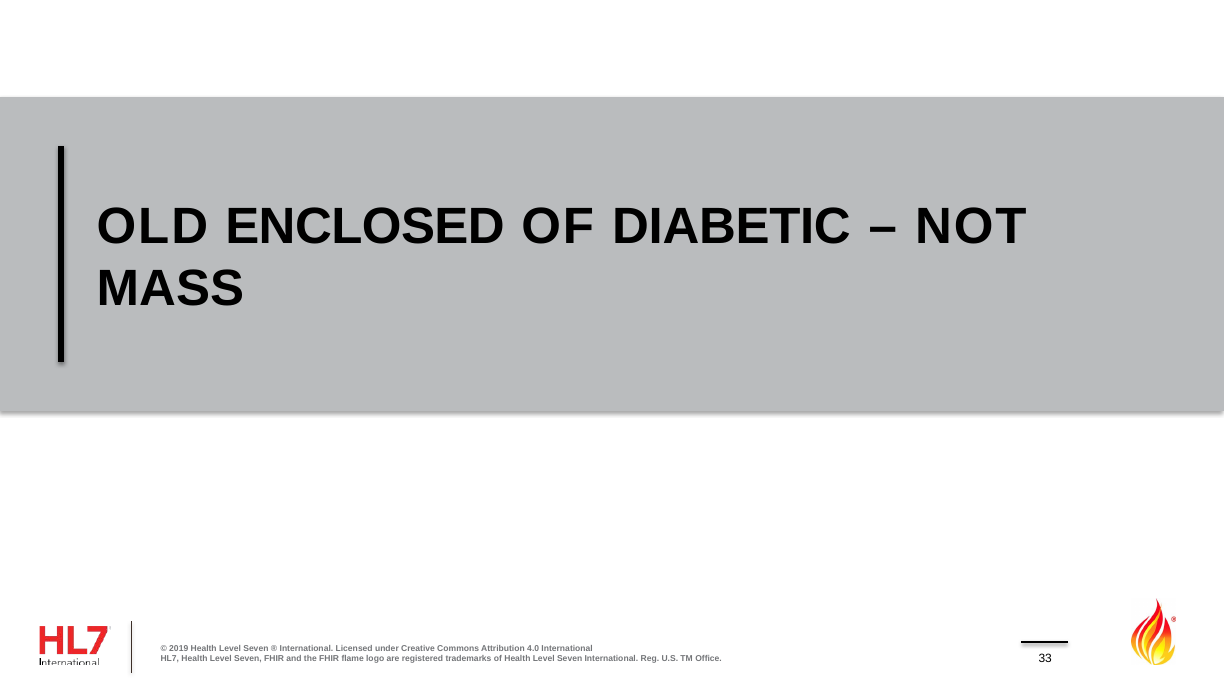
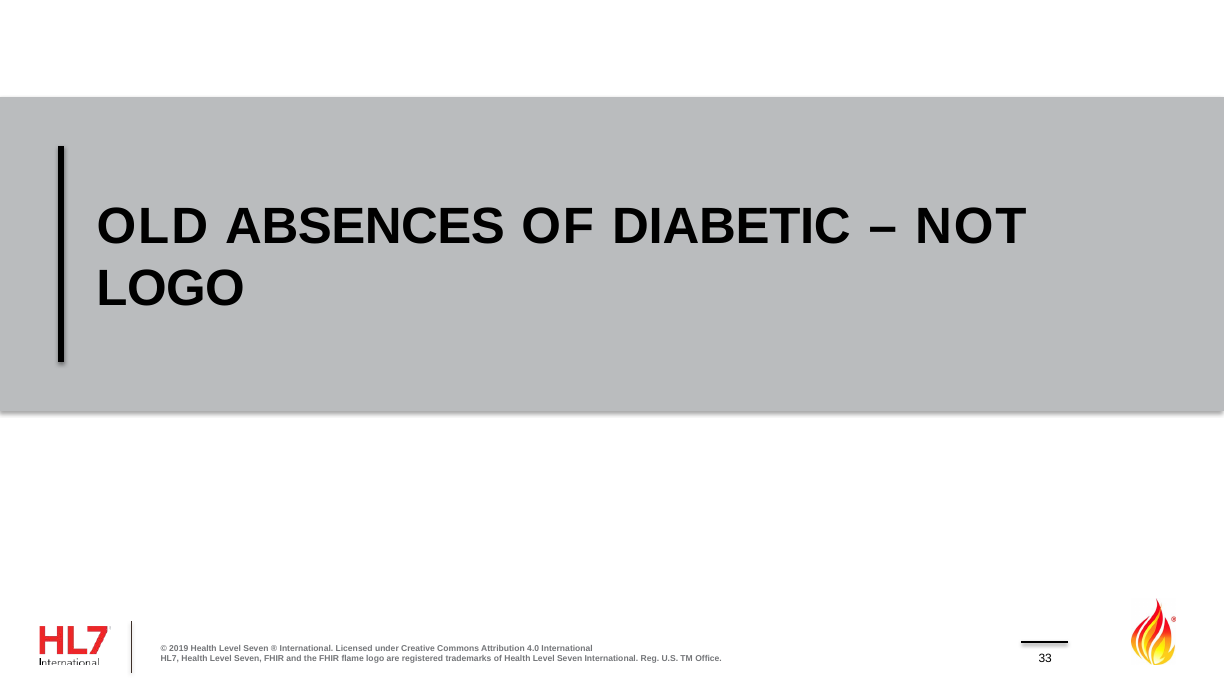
ENCLOSED: ENCLOSED -> ABSENCES
MASS at (170, 288): MASS -> LOGO
